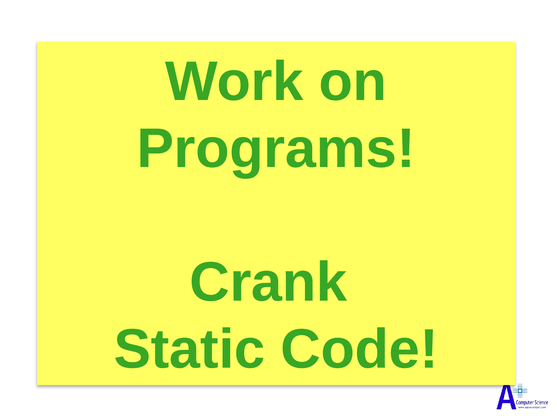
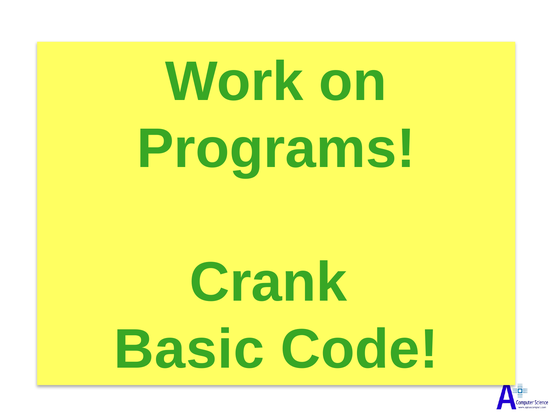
Static: Static -> Basic
